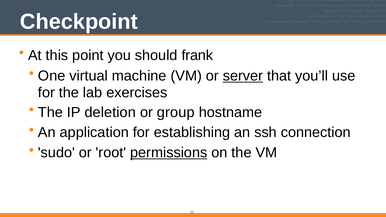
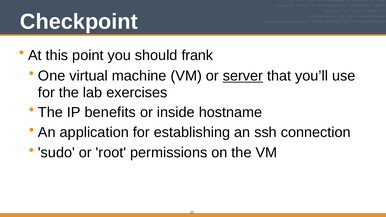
deletion: deletion -> benefits
group: group -> inside
permissions underline: present -> none
